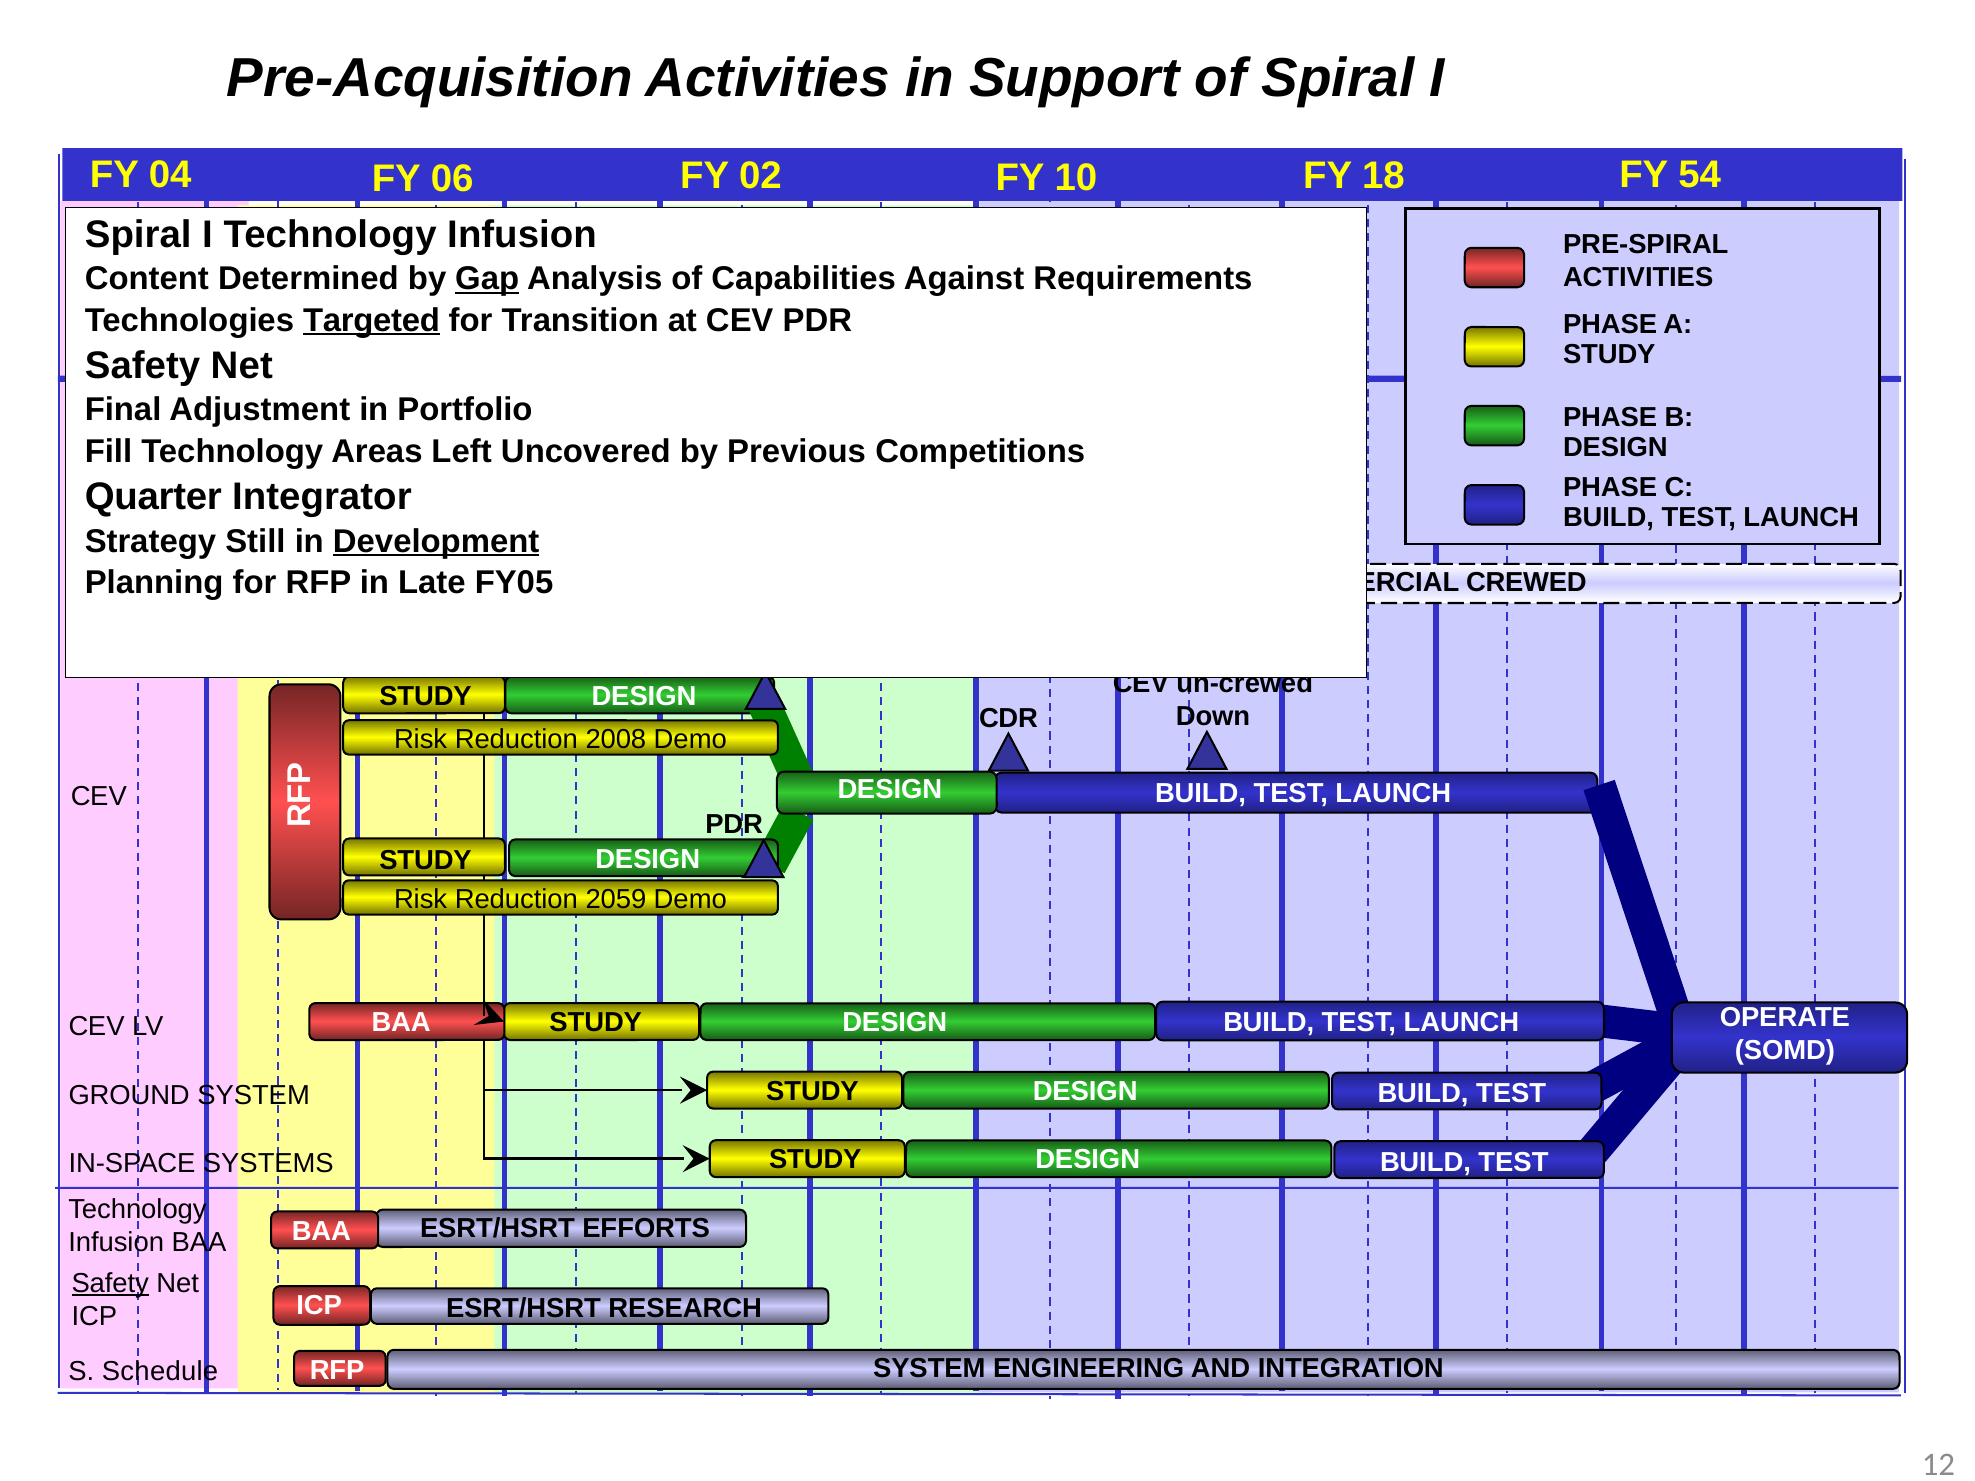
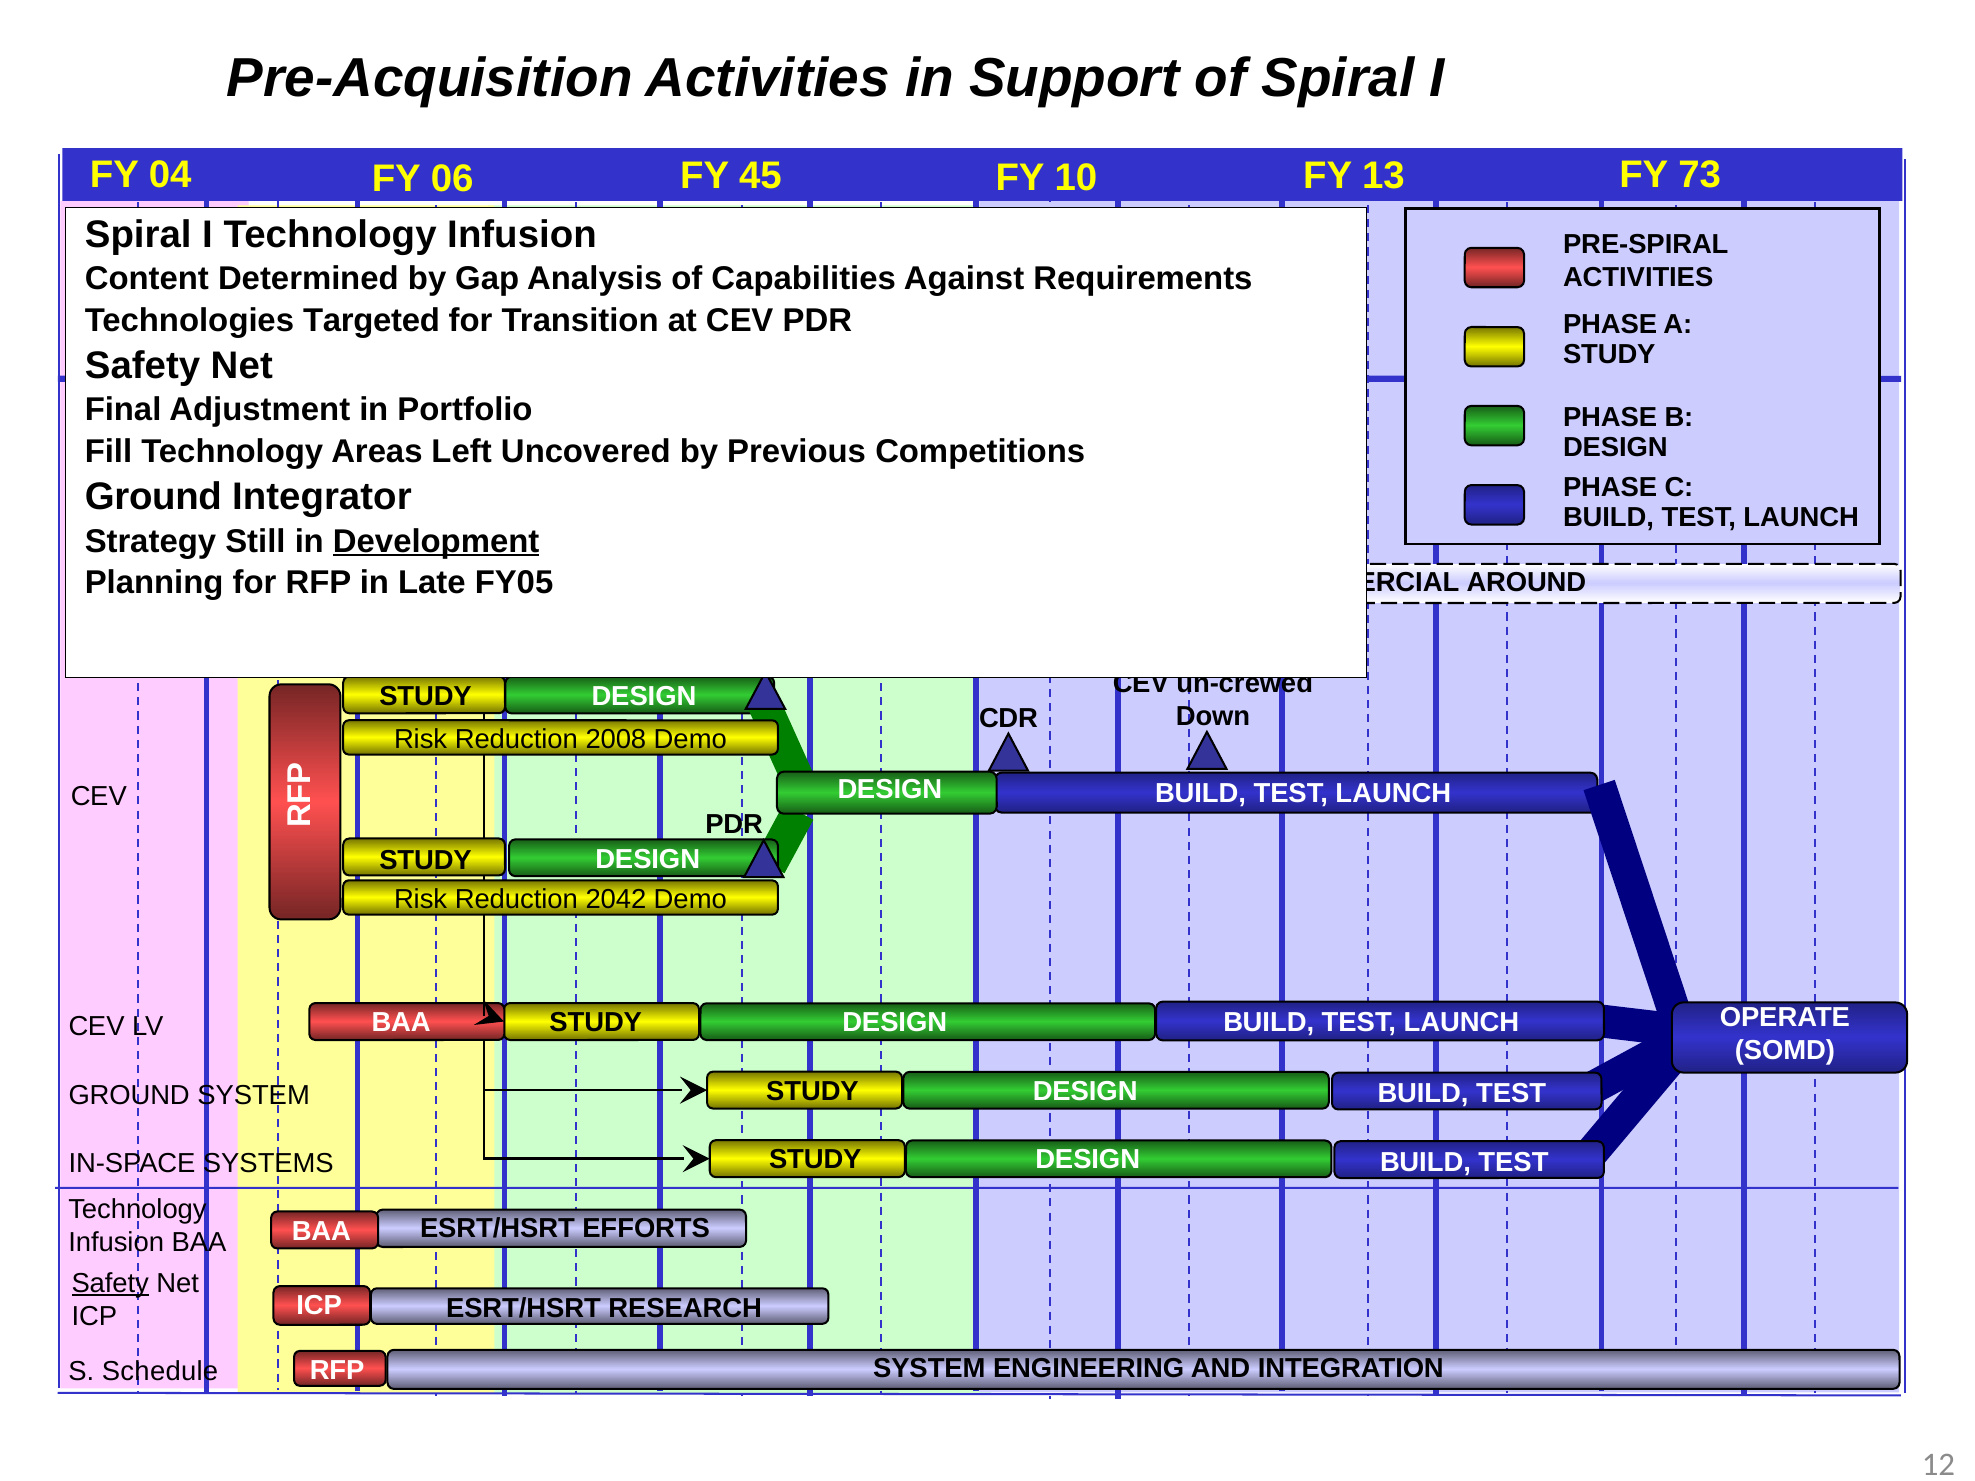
02: 02 -> 45
18: 18 -> 13
54: 54 -> 73
Gap underline: present -> none
Targeted underline: present -> none
Quarter at (153, 497): Quarter -> Ground
CREWED: CREWED -> AROUND
2059: 2059 -> 2042
